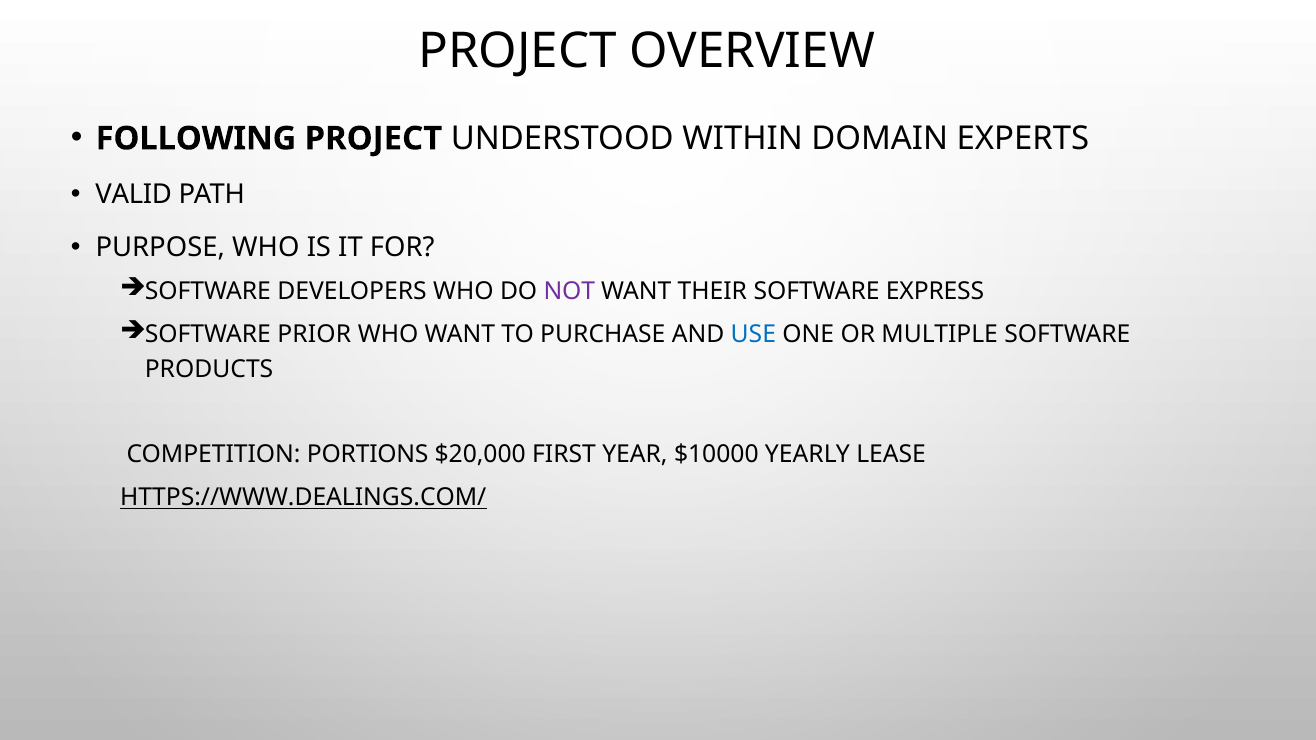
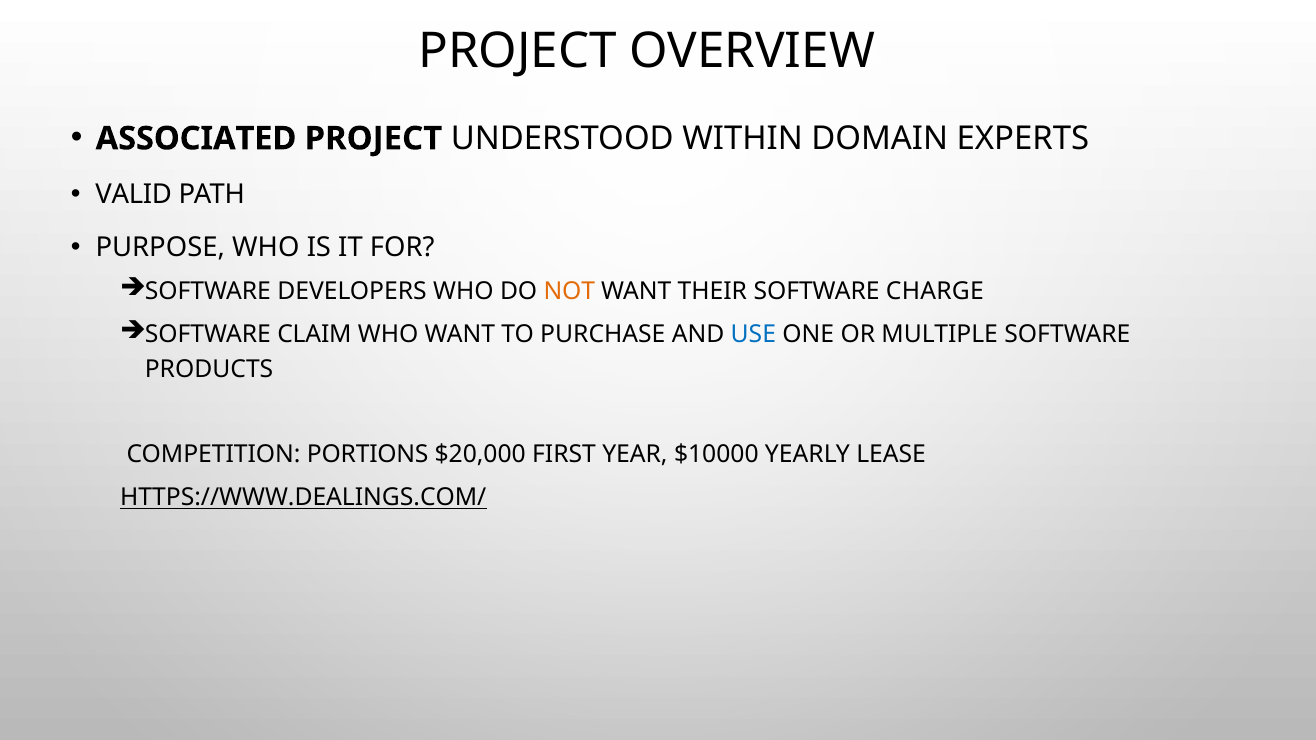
FOLLOWING: FOLLOWING -> ASSOCIATED
NOT colour: purple -> orange
EXPRESS: EXPRESS -> CHARGE
PRIOR: PRIOR -> CLAIM
